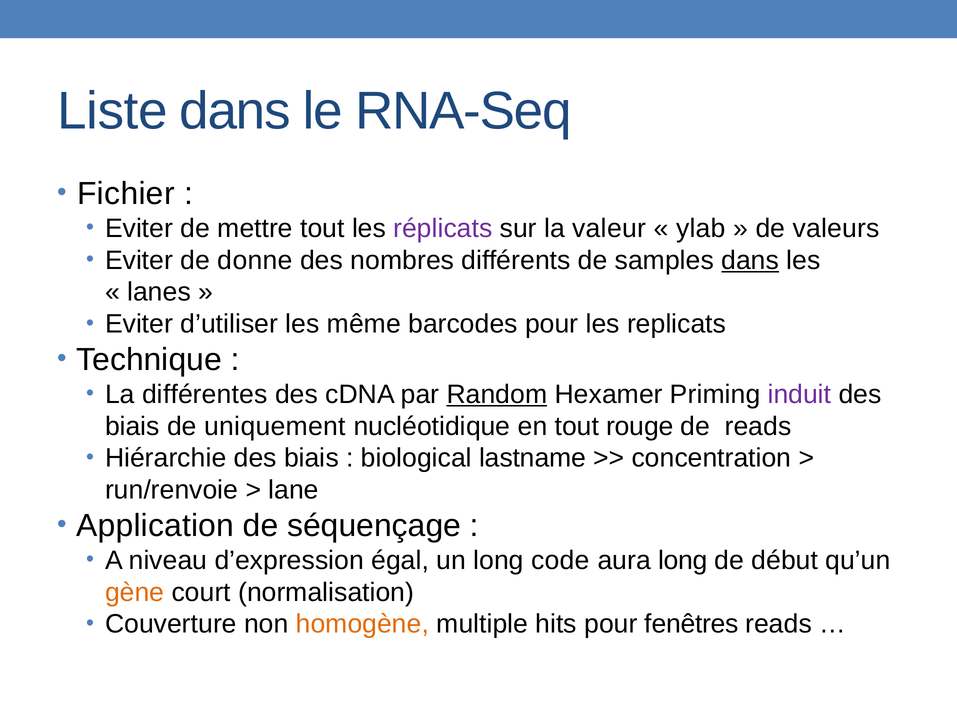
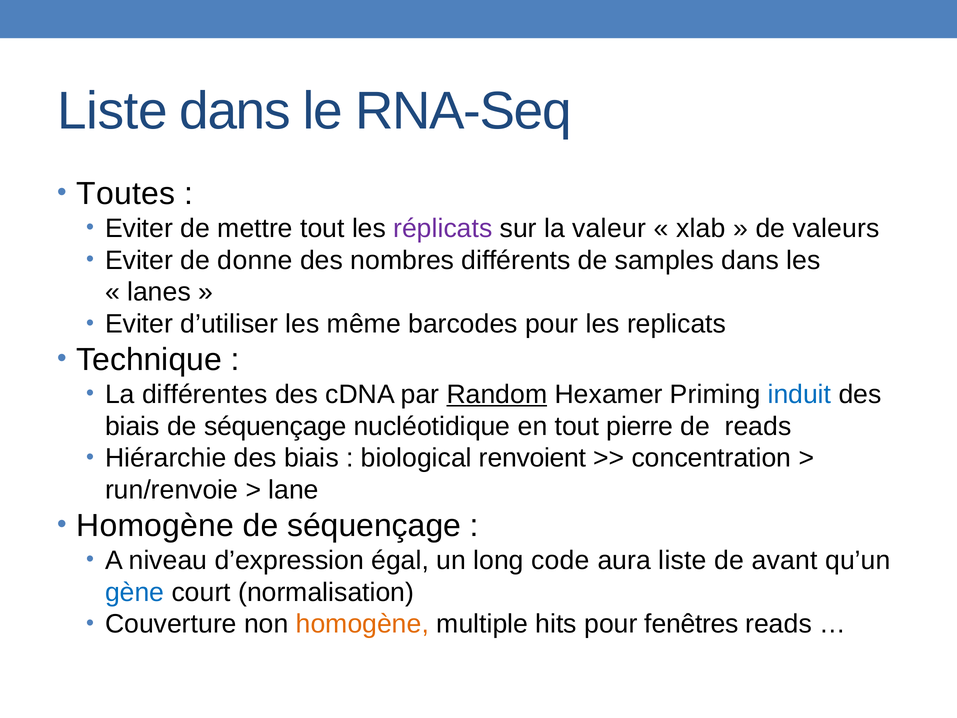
Fichier: Fichier -> Toutes
ylab: ylab -> xlab
dans at (750, 260) underline: present -> none
induit colour: purple -> blue
biais de uniquement: uniquement -> séquençage
rouge: rouge -> pierre
lastname: lastname -> renvoient
Application at (155, 525): Application -> Homogène
aura long: long -> liste
début: début -> avant
gène colour: orange -> blue
